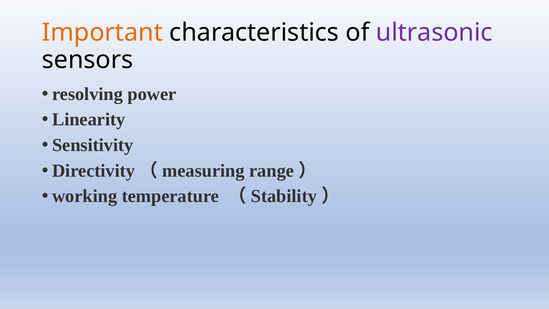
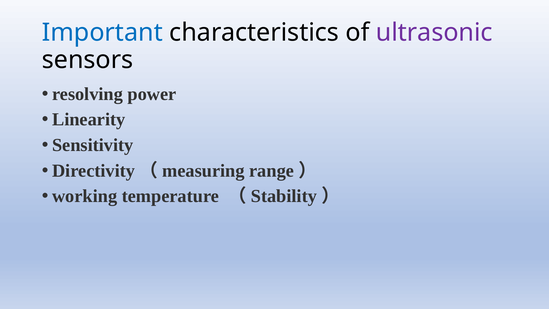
Important colour: orange -> blue
